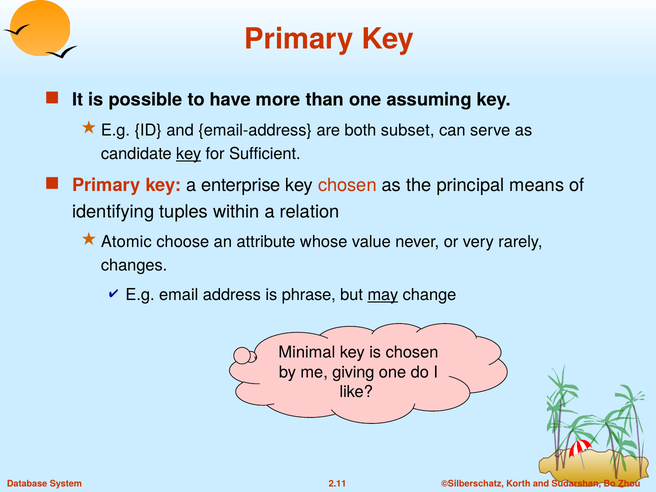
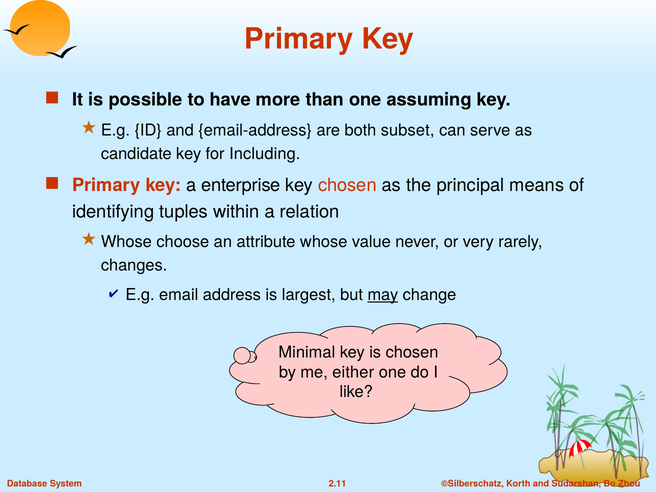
key at (189, 154) underline: present -> none
Sufficient: Sufficient -> Including
Atomic at (126, 242): Atomic -> Whose
phrase: phrase -> largest
giving: giving -> either
